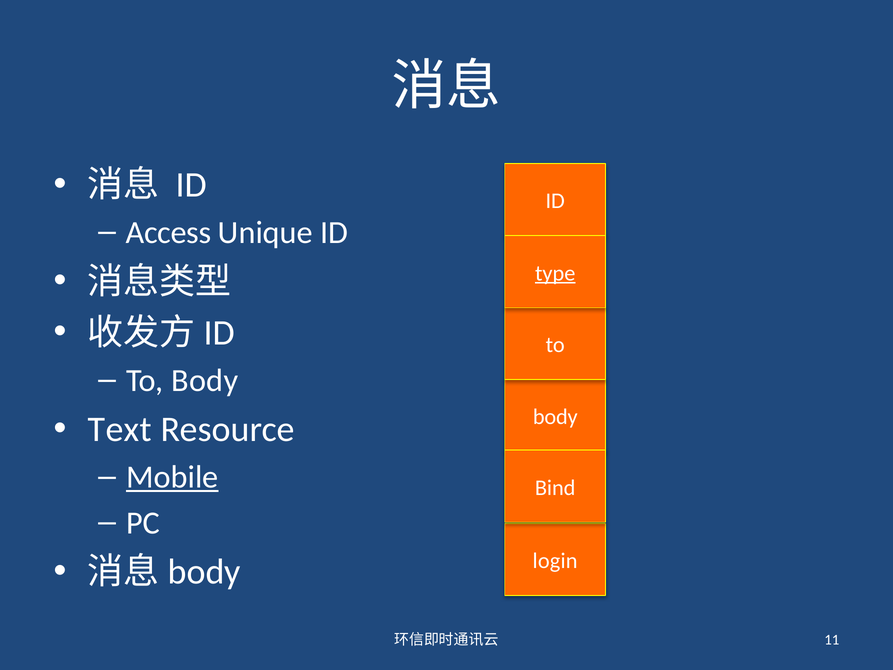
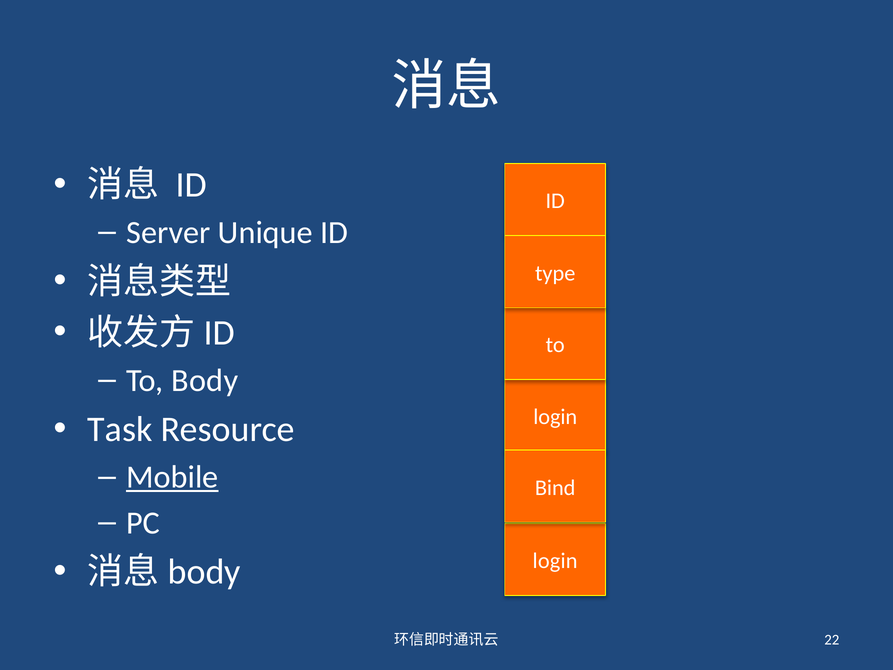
Access: Access -> Server
type underline: present -> none
body at (555, 417): body -> login
Text: Text -> Task
11: 11 -> 22
